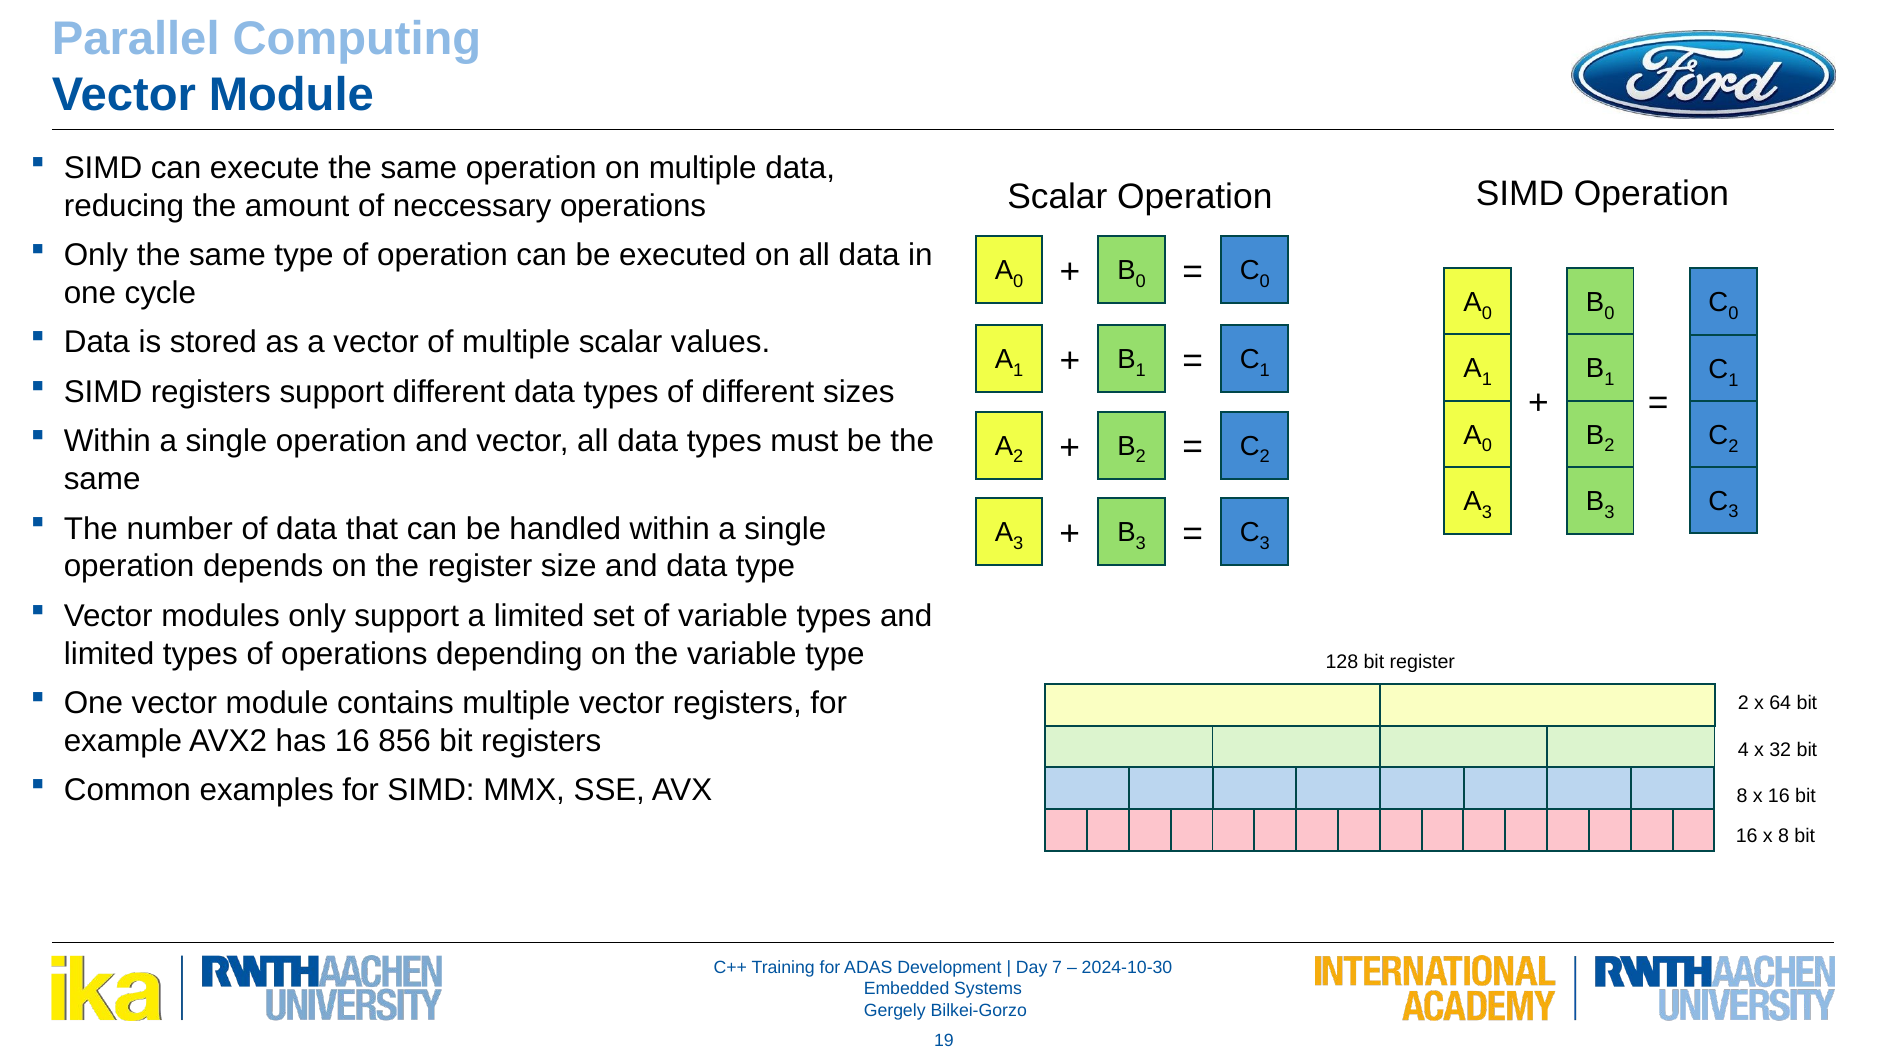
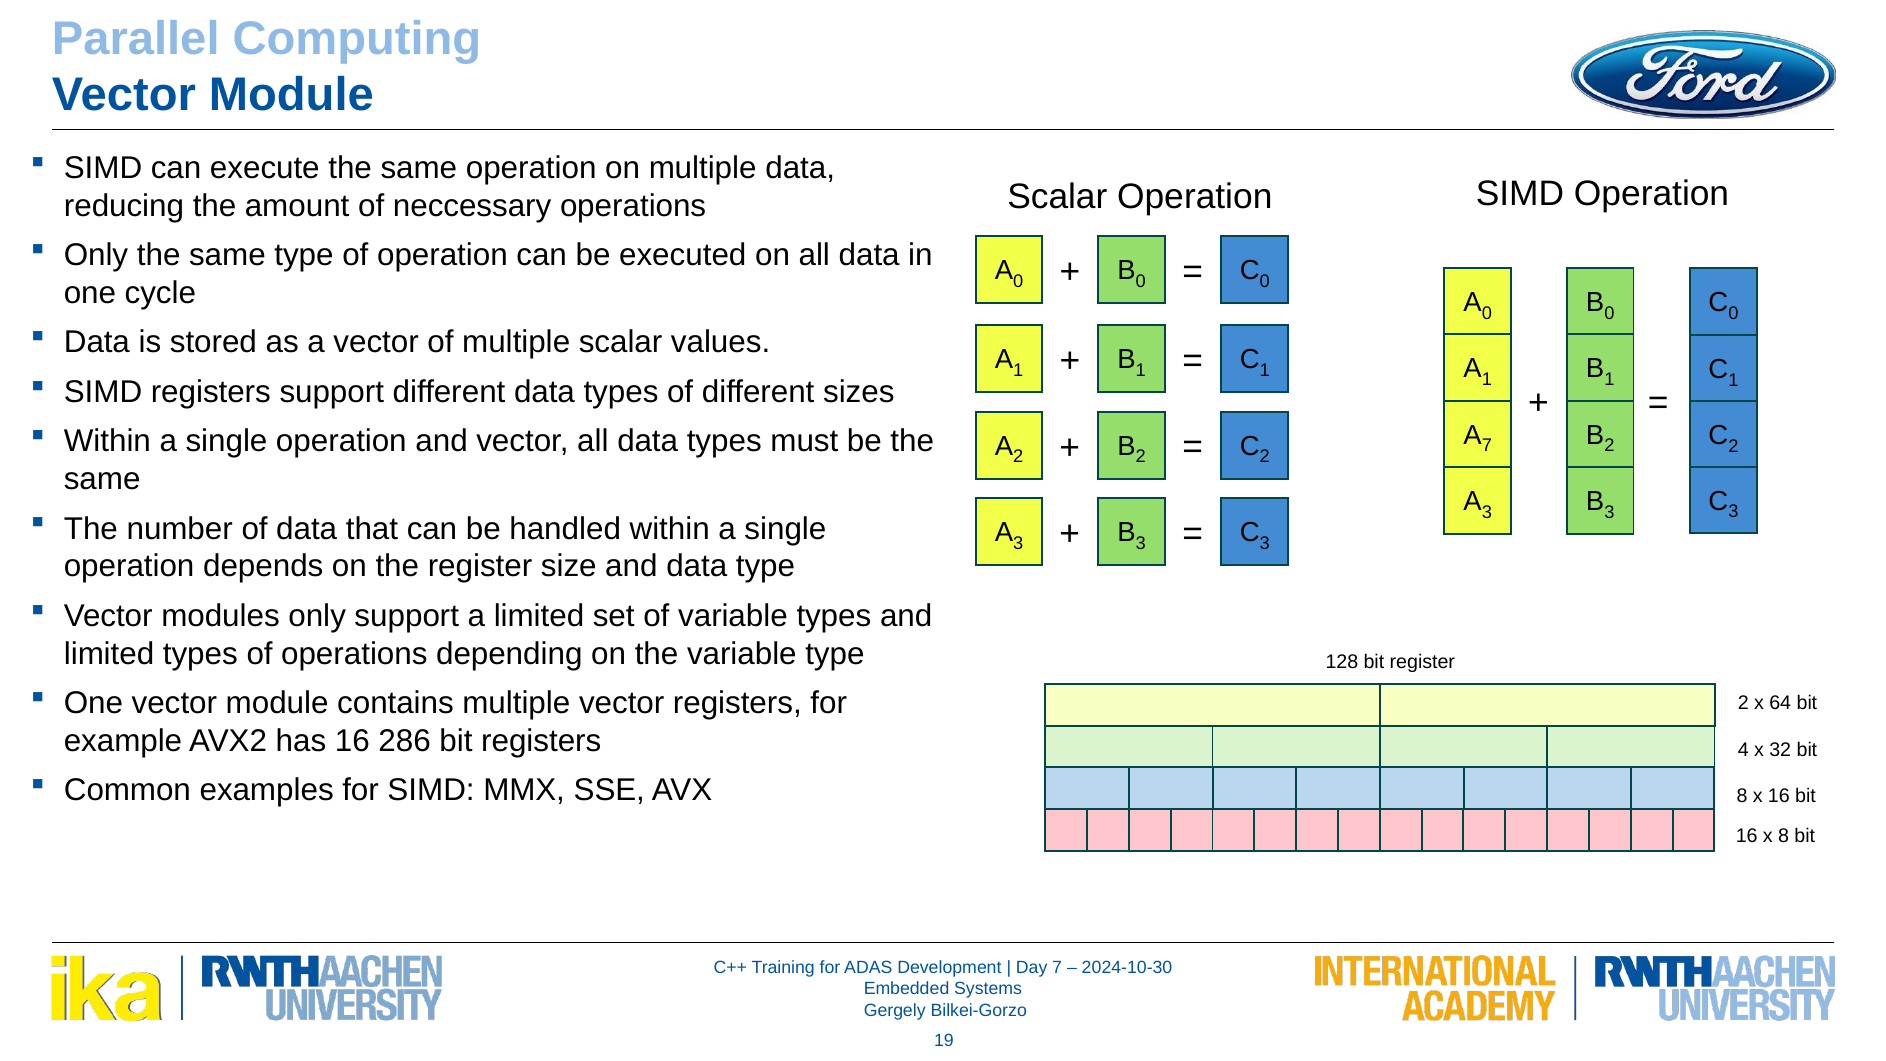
0 at (1487, 446): 0 -> 7
856: 856 -> 286
